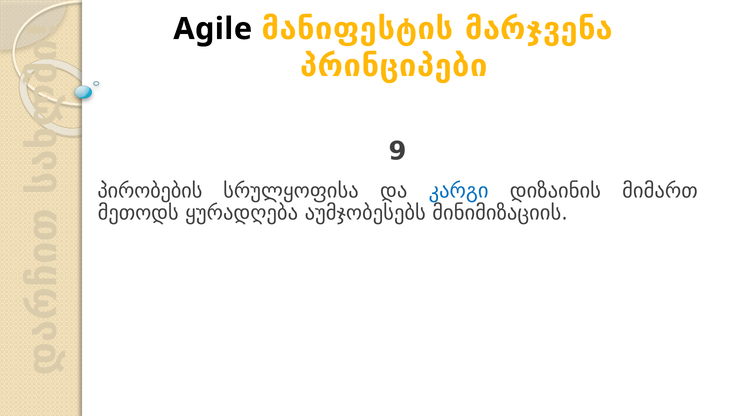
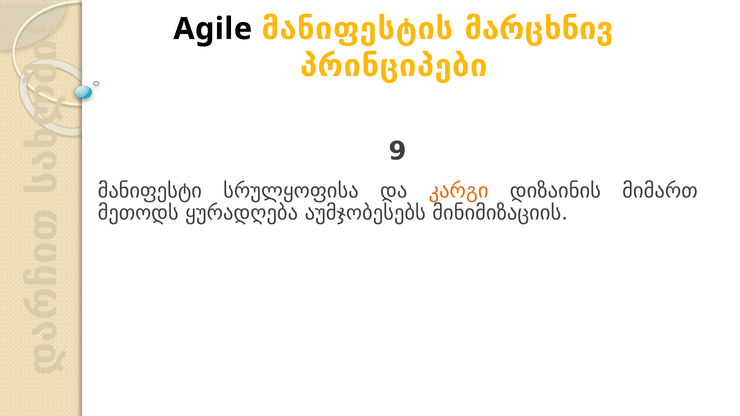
მარჯვენა: მარჯვენა -> მარცხნივ
პირობების: პირობების -> მანიფესტი
კარგი colour: blue -> orange
